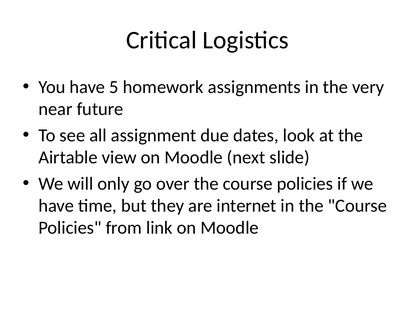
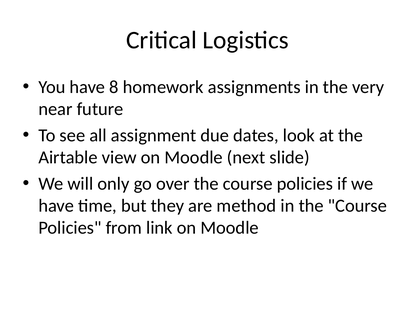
5: 5 -> 8
internet: internet -> method
